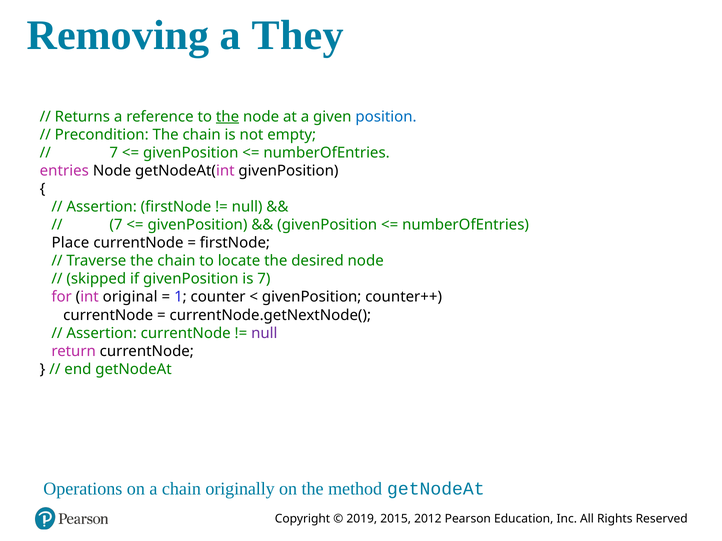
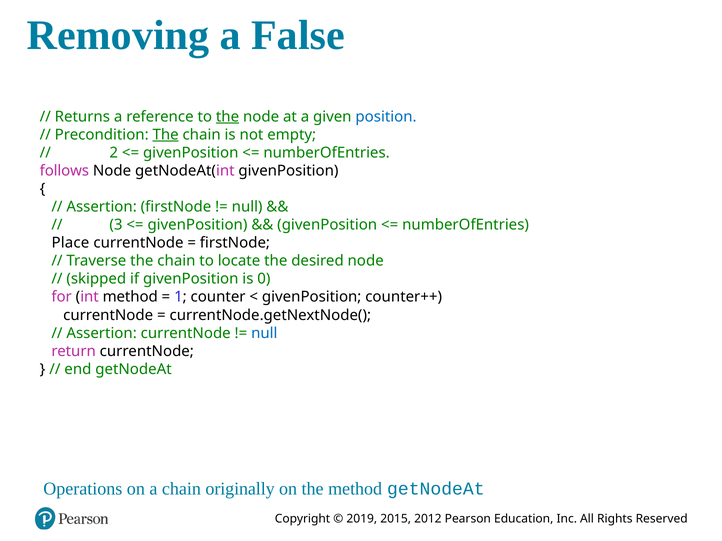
They: They -> False
The at (166, 135) underline: none -> present
7 at (114, 153): 7 -> 2
entries: entries -> follows
7 at (116, 225): 7 -> 3
is 7: 7 -> 0
int original: original -> method
null at (264, 333) colour: purple -> blue
